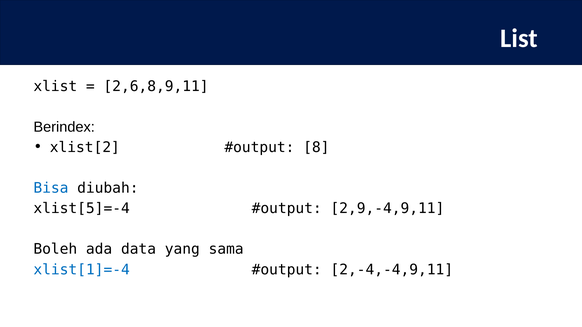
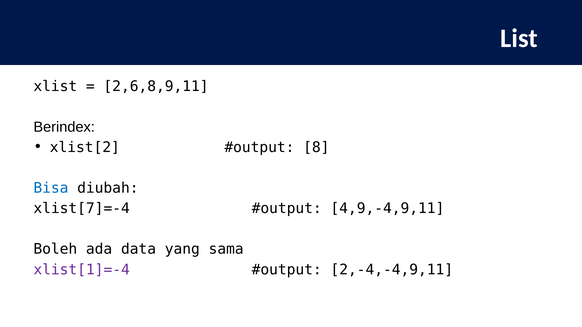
xlist[5]=-4: xlist[5]=-4 -> xlist[7]=-4
2,9,-4,9,11: 2,9,-4,9,11 -> 4,9,-4,9,11
xlist[1]=-4 colour: blue -> purple
